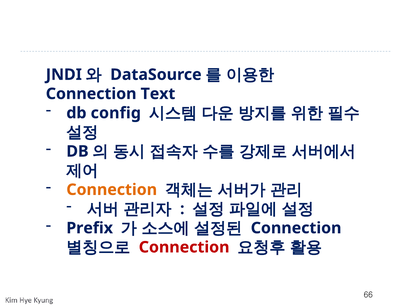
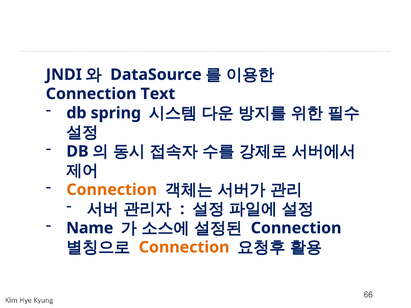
config: config -> spring
Prefix: Prefix -> Name
Connection at (184, 247) colour: red -> orange
